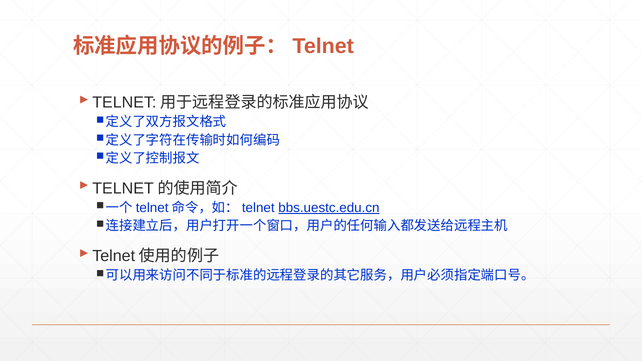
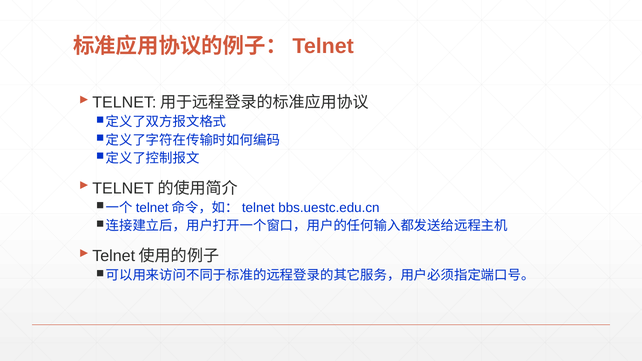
bbs.uestc.edu.cn underline: present -> none
